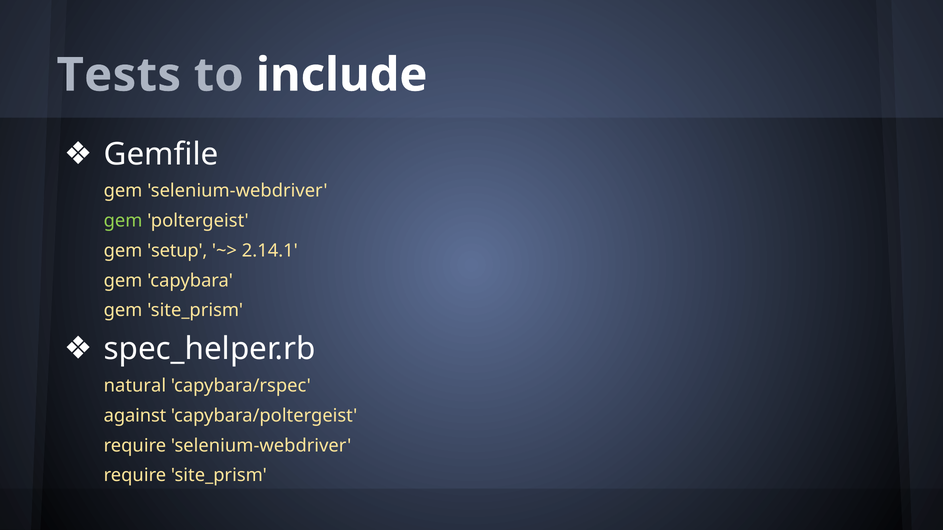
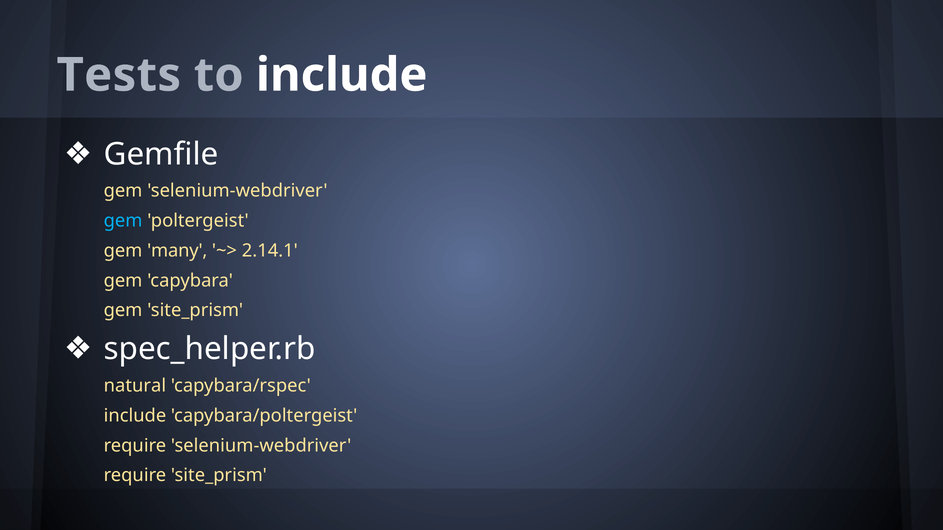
gem at (123, 221) colour: light green -> light blue
setup: setup -> many
against at (135, 416): against -> include
